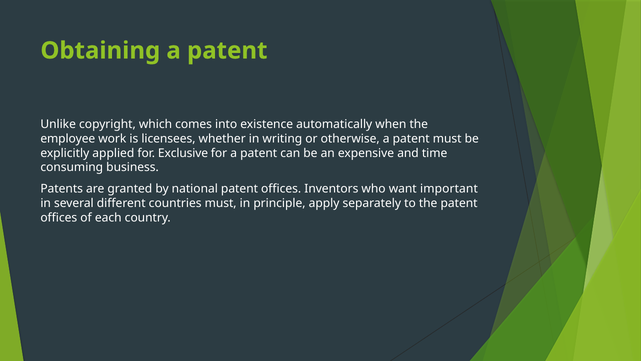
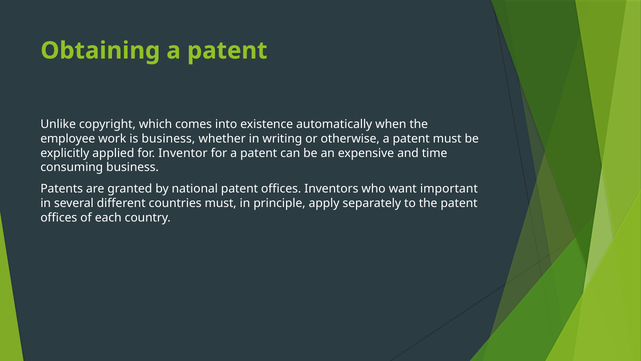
is licensees: licensees -> business
Exclusive: Exclusive -> Inventor
